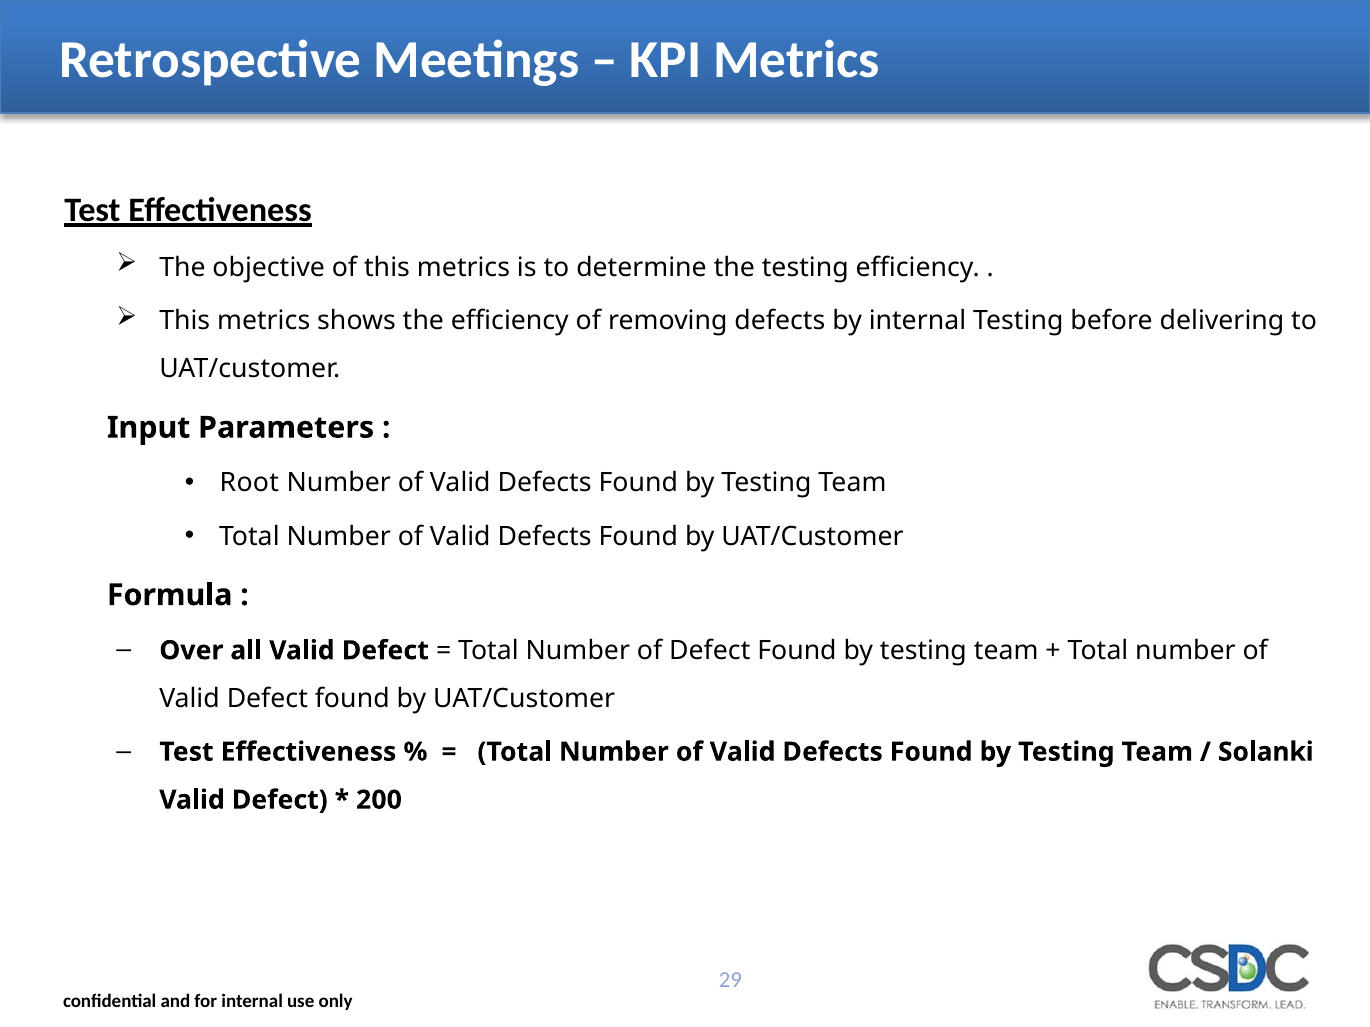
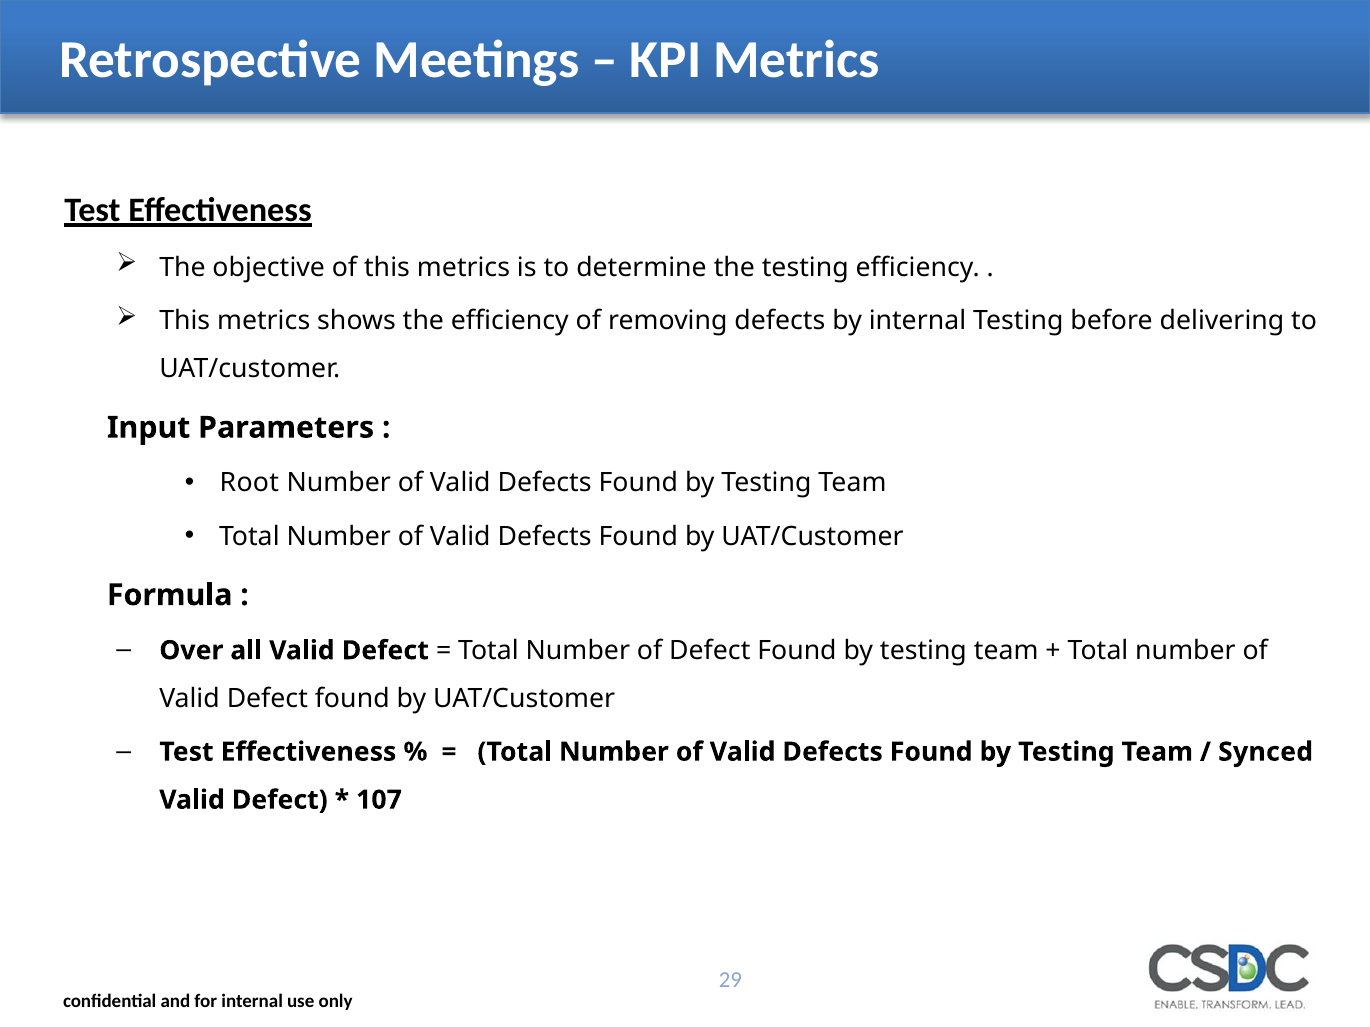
Solanki: Solanki -> Synced
200: 200 -> 107
